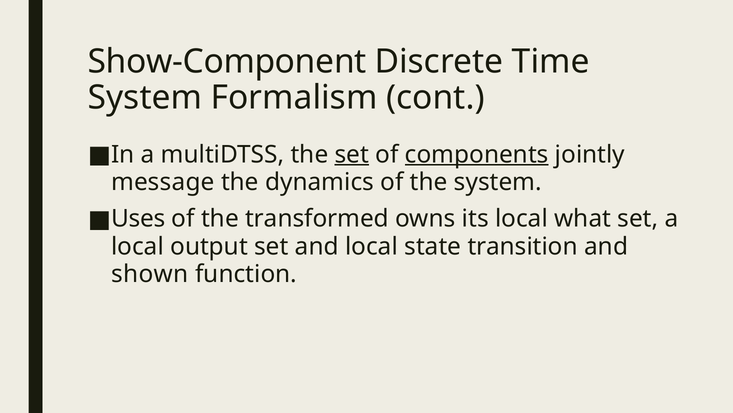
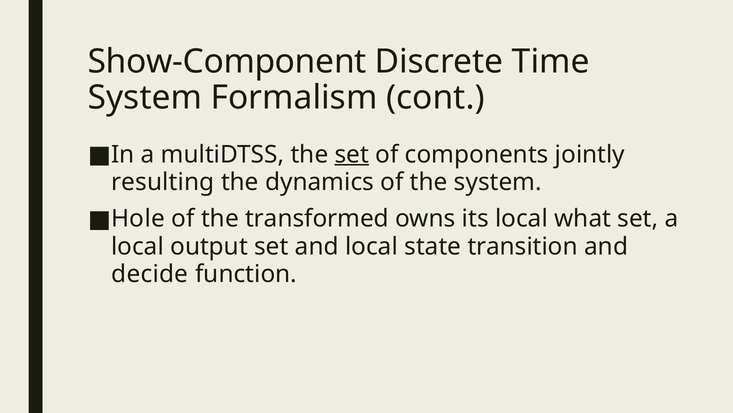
components underline: present -> none
message: message -> resulting
Uses: Uses -> Hole
shown: shown -> decide
